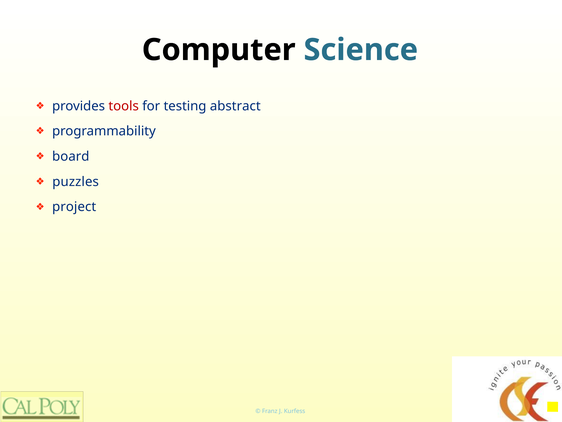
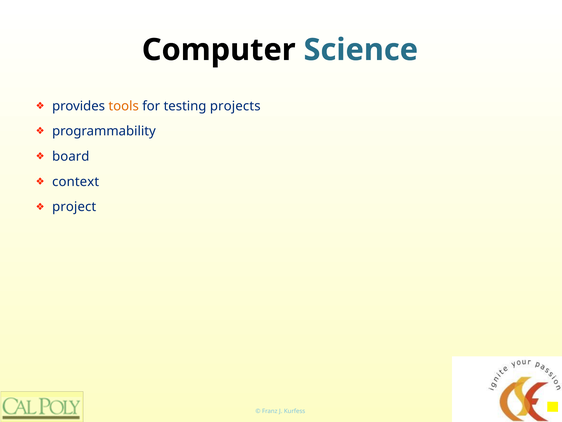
tools colour: red -> orange
abstract: abstract -> projects
puzzles: puzzles -> context
